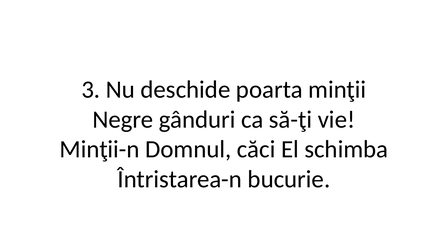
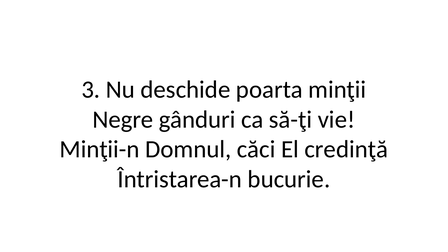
schimba: schimba -> credinţă
